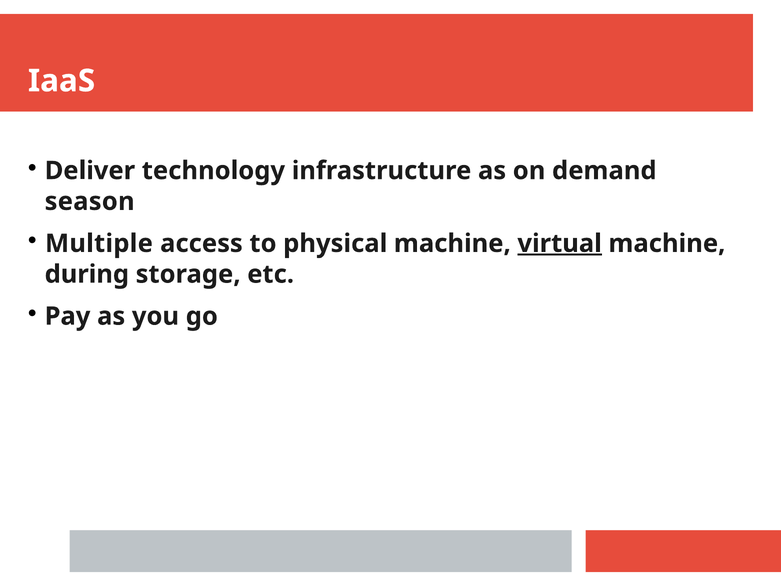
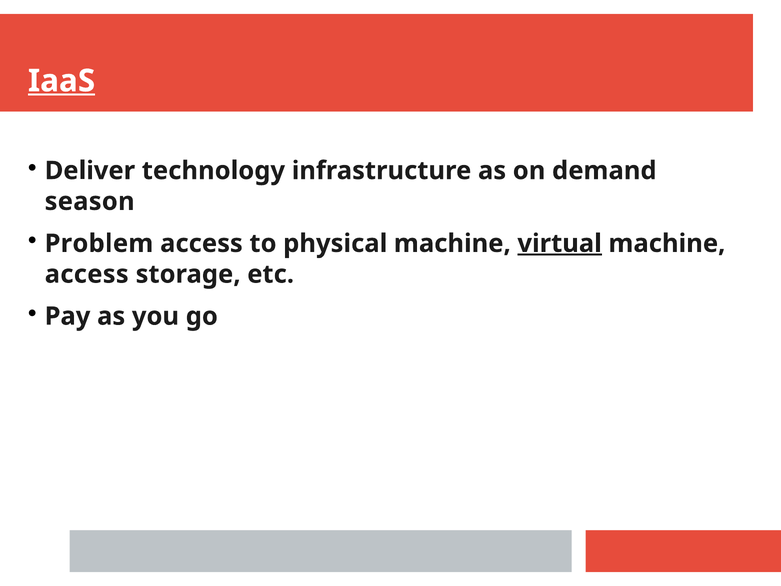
IaaS underline: none -> present
Multiple: Multiple -> Problem
during at (87, 274): during -> access
